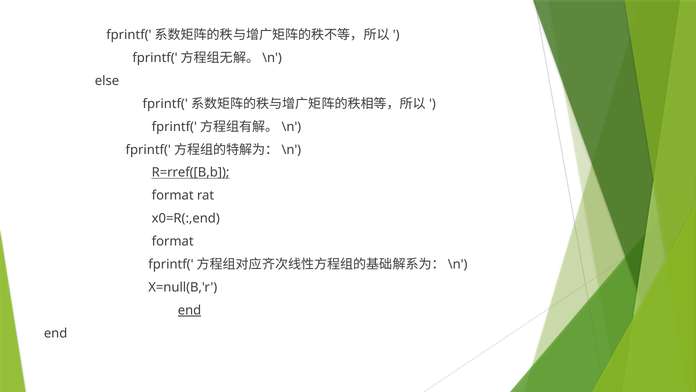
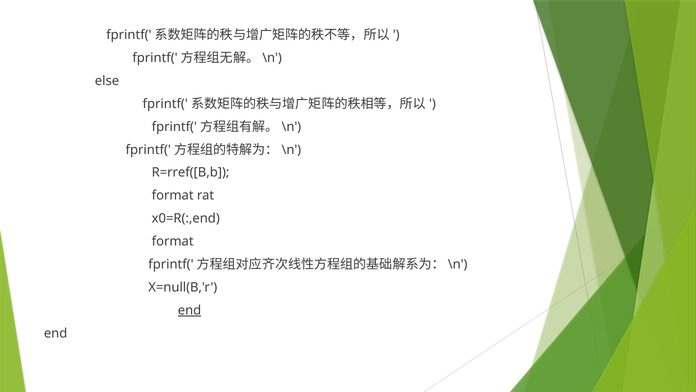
R=rref([B,b underline: present -> none
